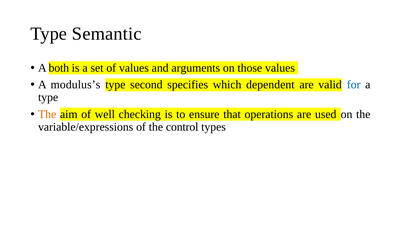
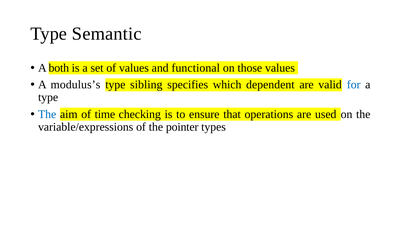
arguments: arguments -> functional
second: second -> sibling
The at (47, 114) colour: orange -> blue
well: well -> time
control: control -> pointer
